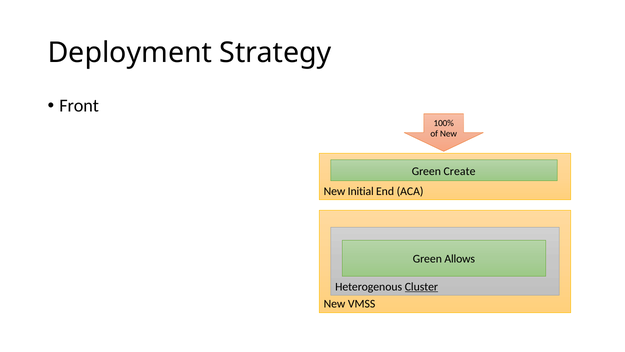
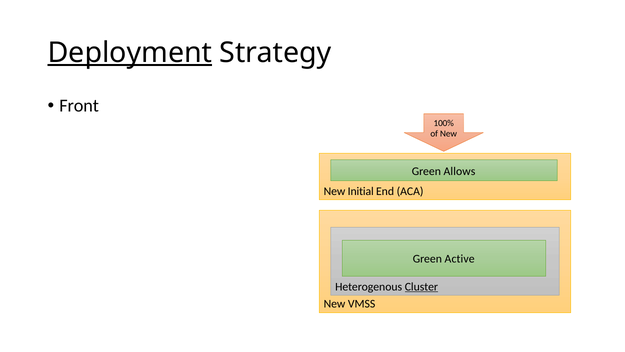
Deployment underline: none -> present
Create: Create -> Allows
Allows: Allows -> Active
